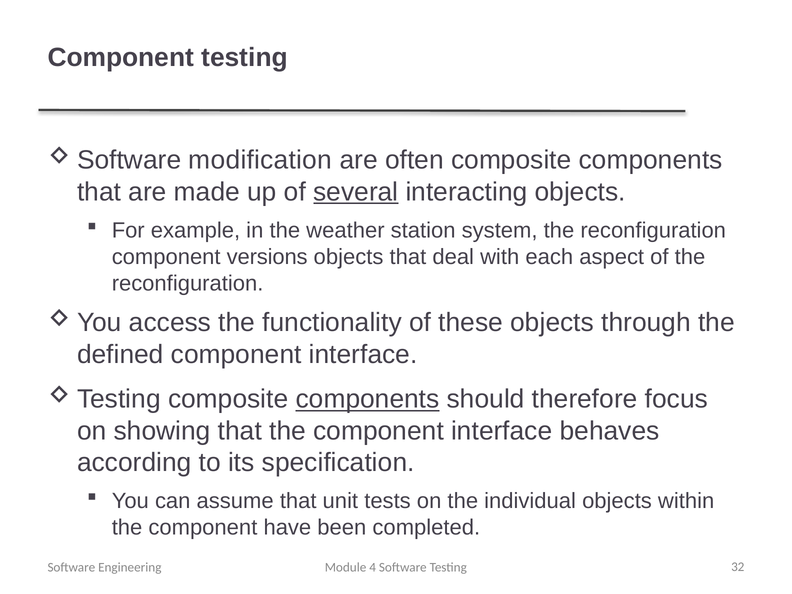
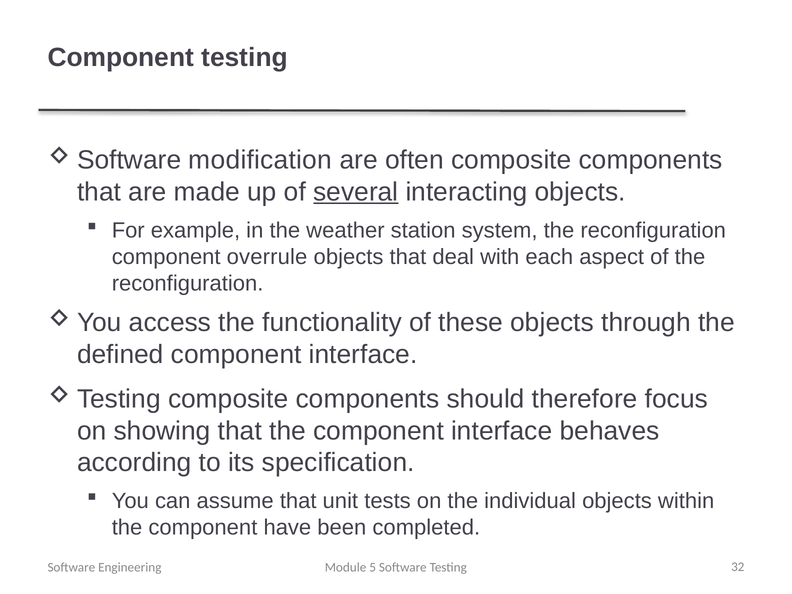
versions: versions -> overrule
components at (368, 399) underline: present -> none
4: 4 -> 5
